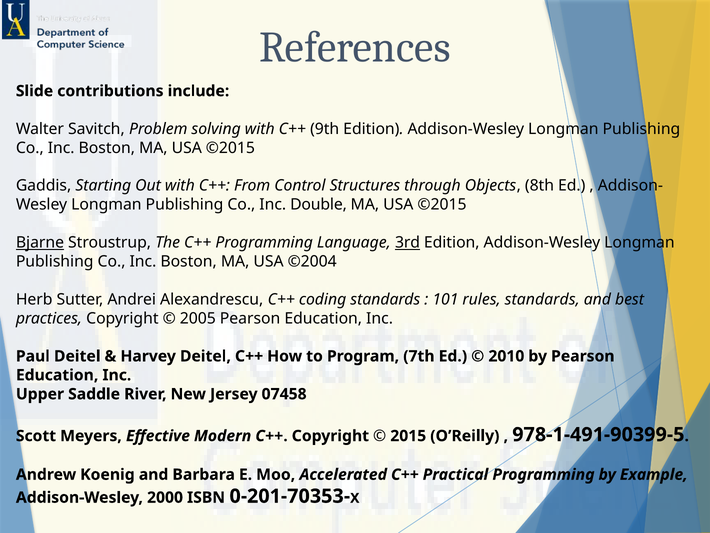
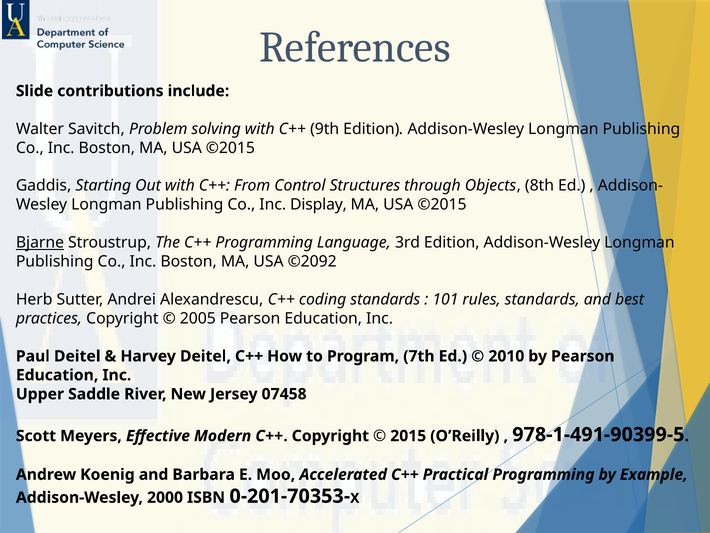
Double: Double -> Display
3rd underline: present -> none
©2004: ©2004 -> ©2092
